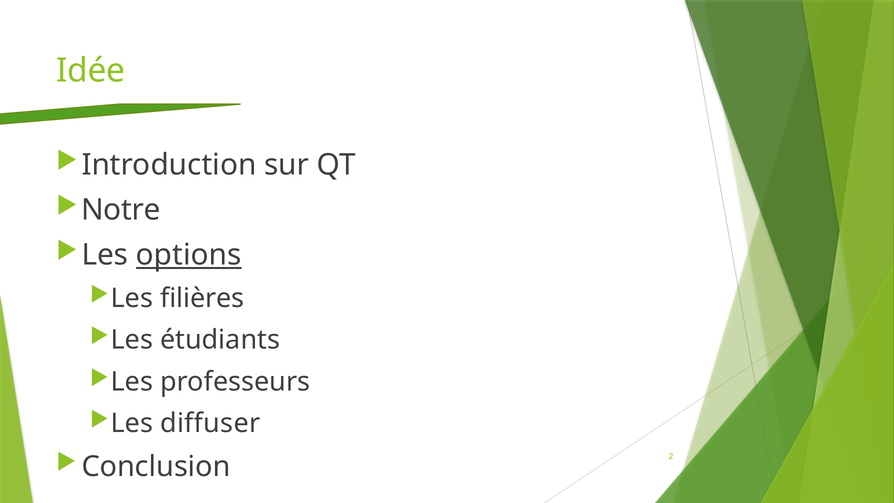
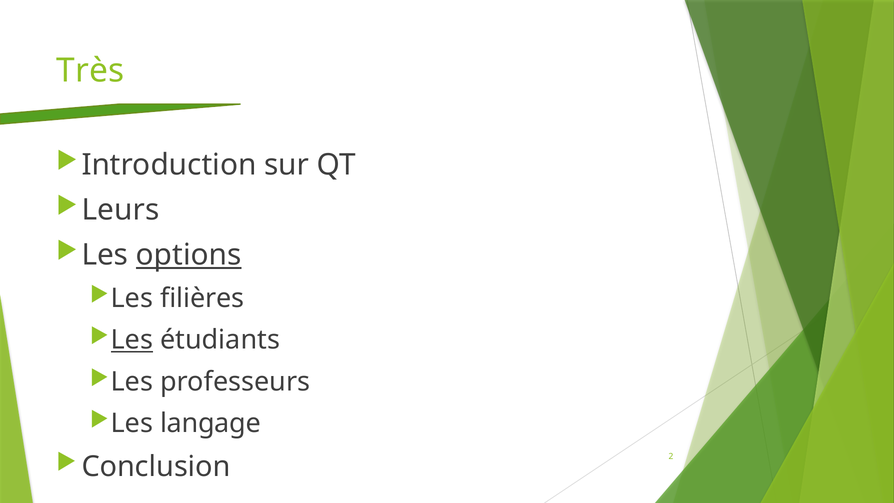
Idée: Idée -> Très
Notre: Notre -> Leurs
Les at (132, 340) underline: none -> present
diffuser: diffuser -> langage
